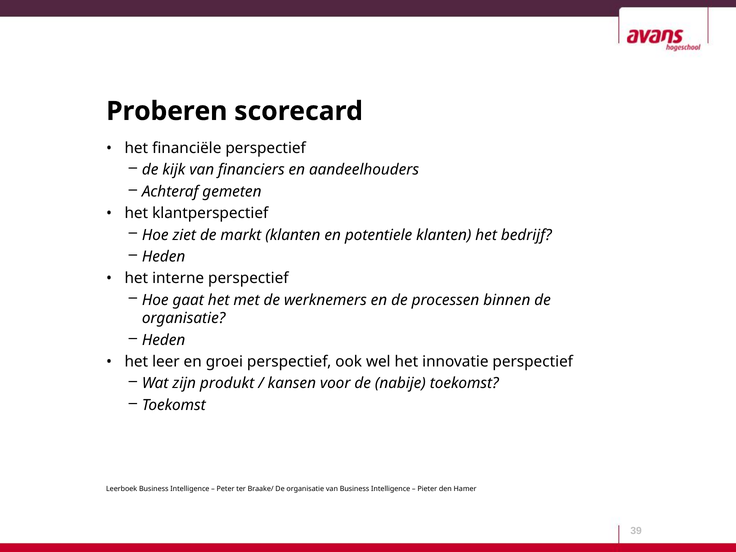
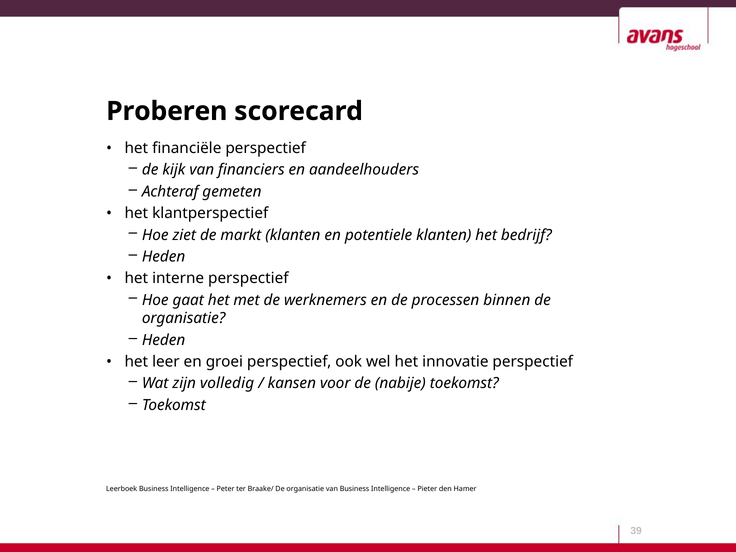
produkt: produkt -> volledig
